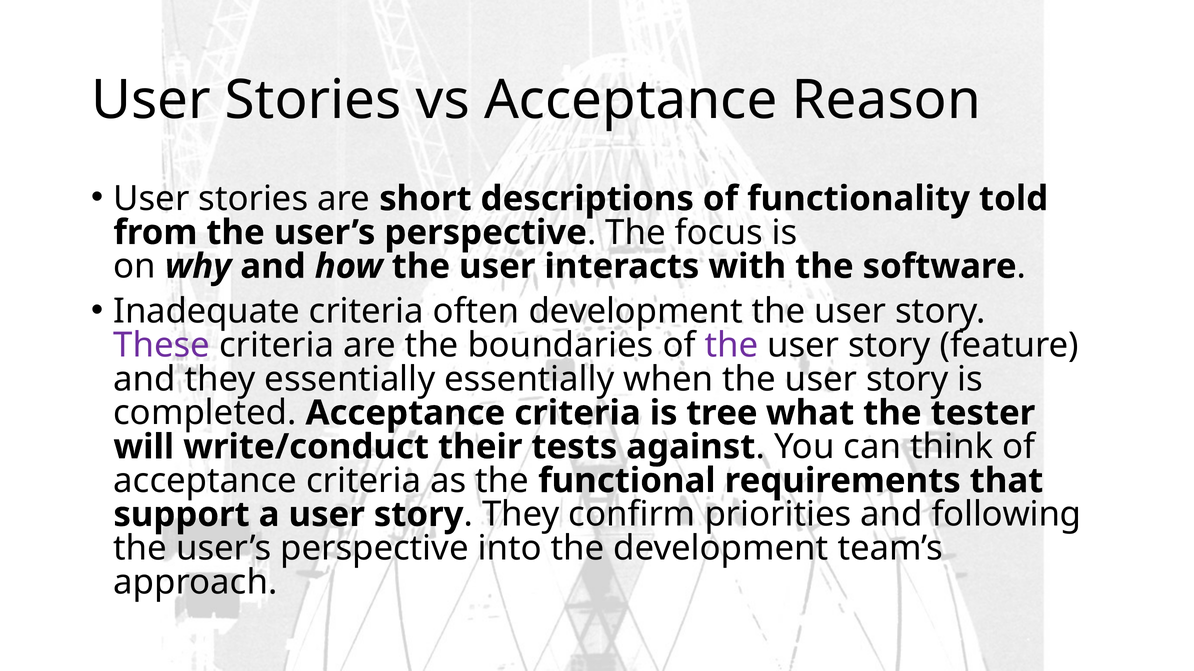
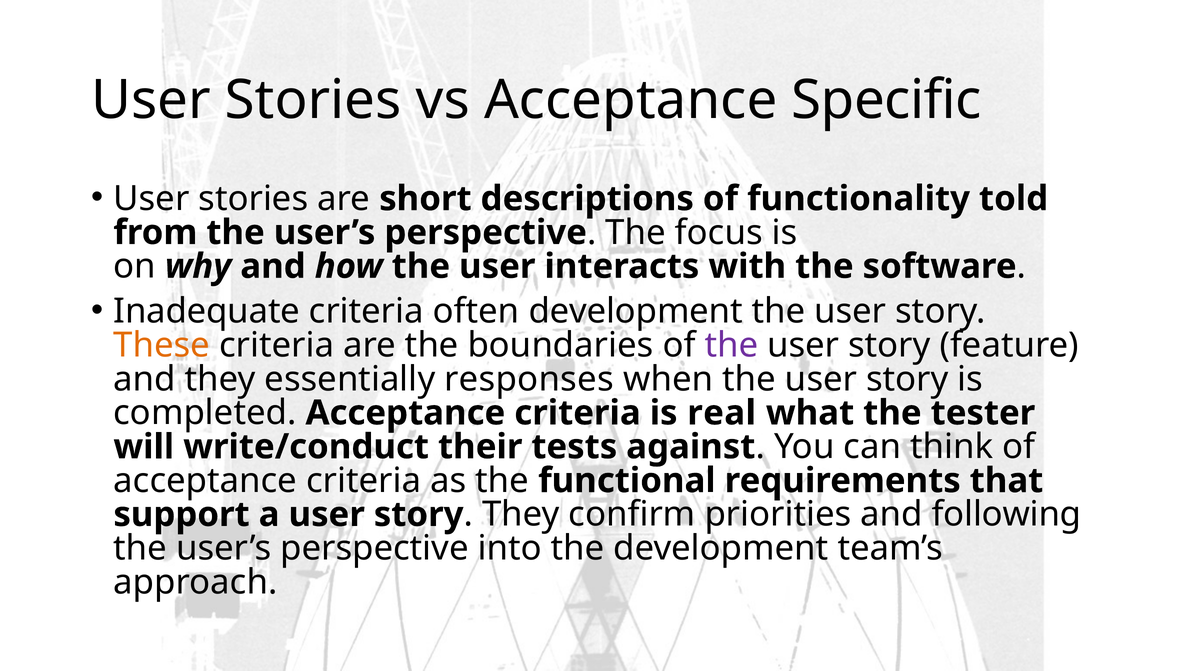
Reason: Reason -> Specific
These colour: purple -> orange
essentially essentially: essentially -> responses
tree: tree -> real
